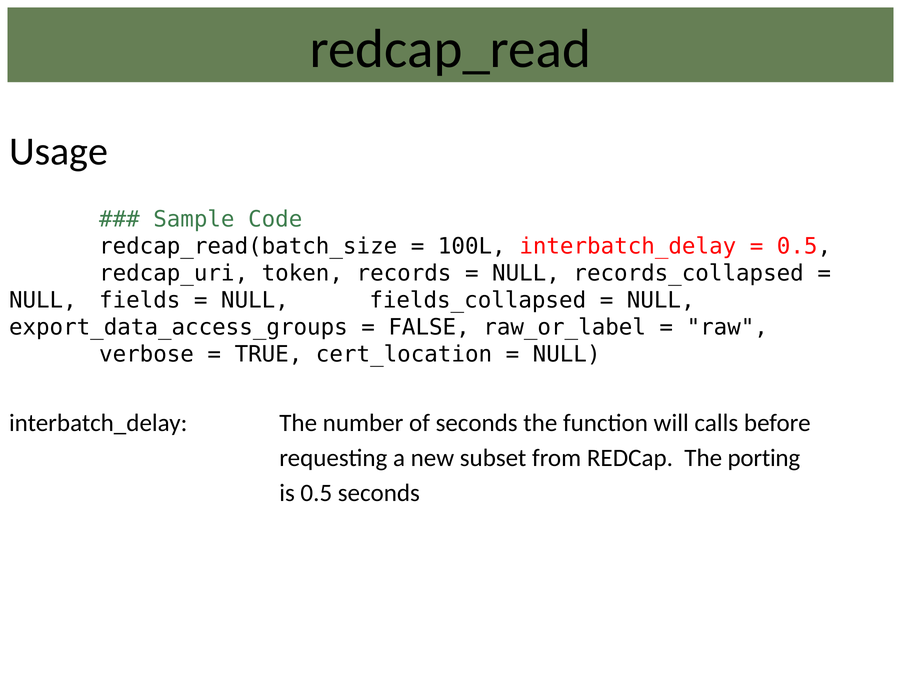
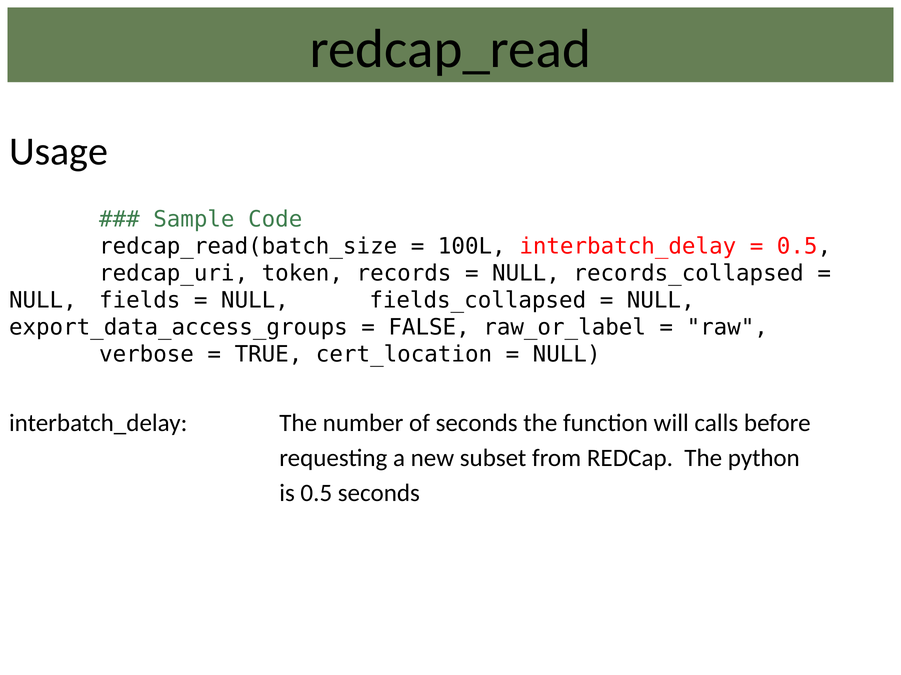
porting: porting -> python
